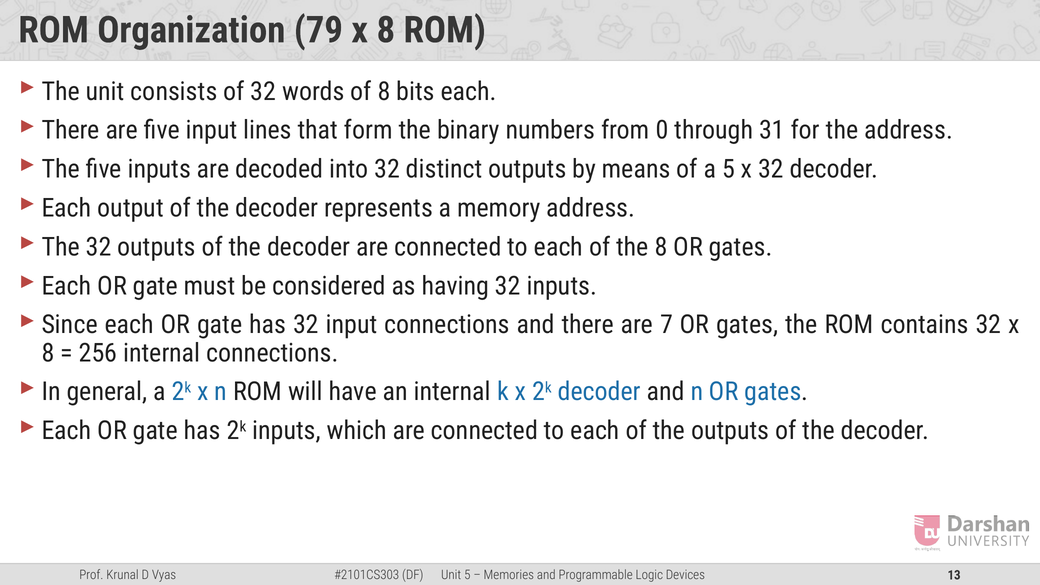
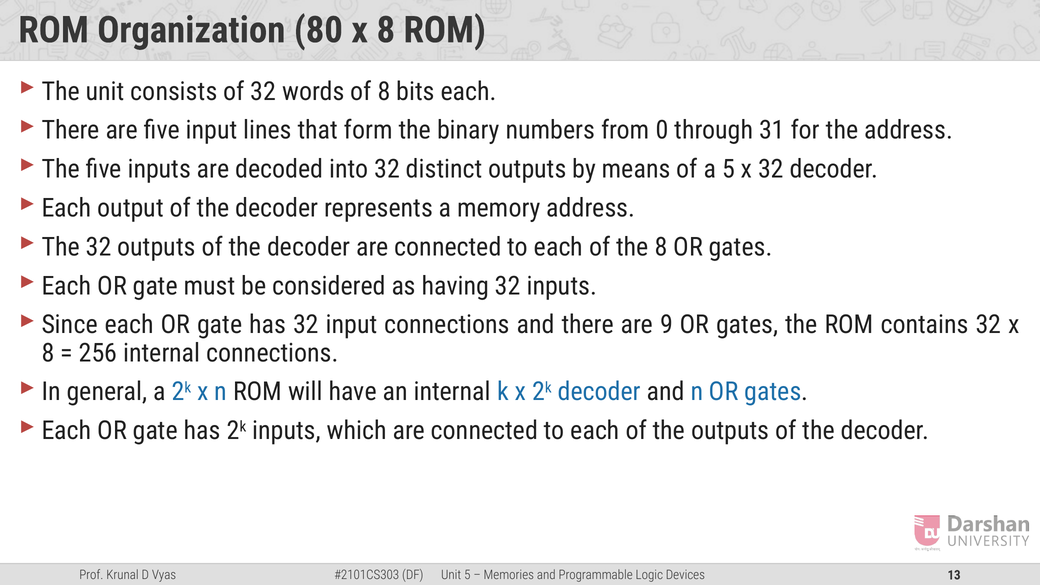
79: 79 -> 80
7: 7 -> 9
